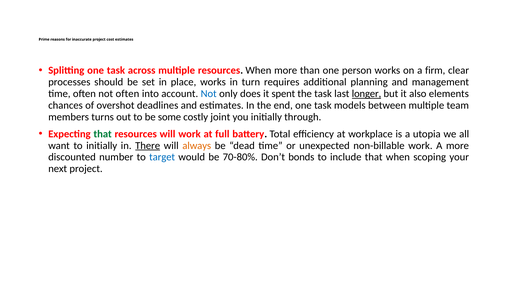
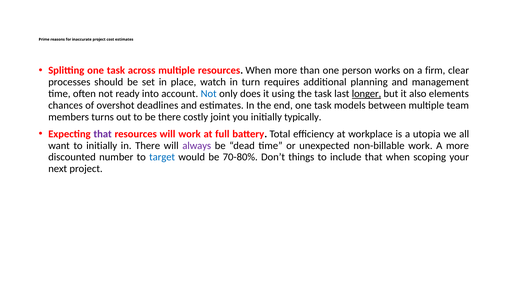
place works: works -> watch
not often: often -> ready
spent: spent -> using
be some: some -> there
through: through -> typically
that at (103, 134) colour: green -> purple
There at (148, 146) underline: present -> none
always colour: orange -> purple
bonds: bonds -> things
